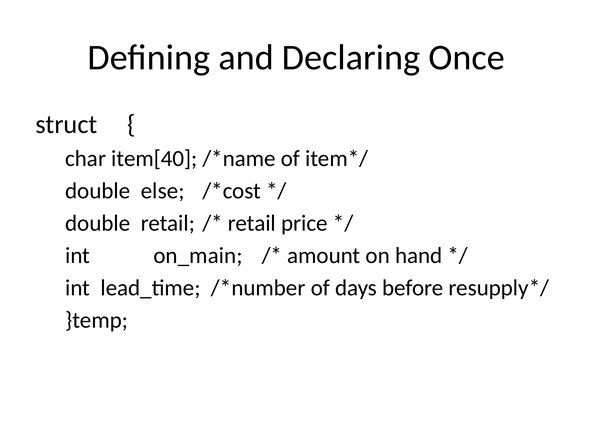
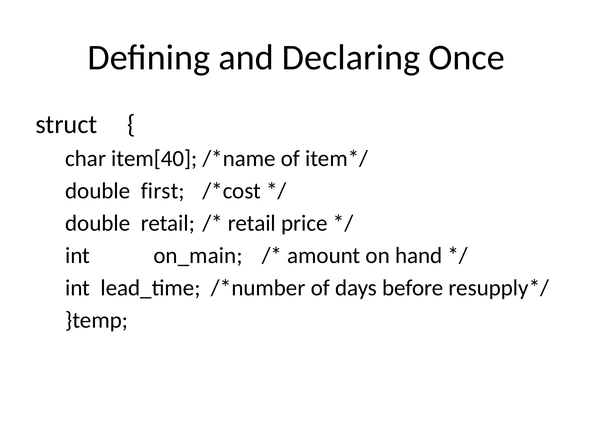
else: else -> first
